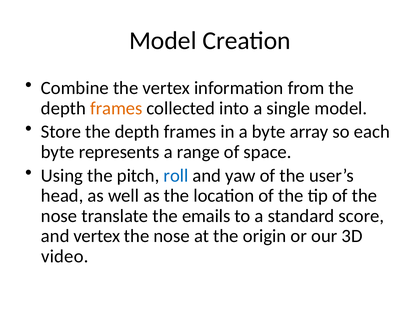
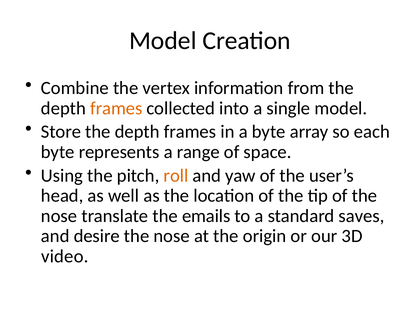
roll colour: blue -> orange
score: score -> saves
and vertex: vertex -> desire
